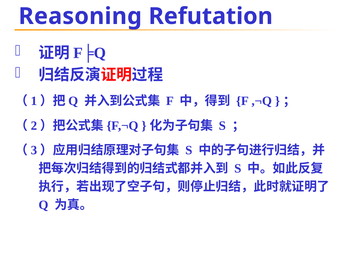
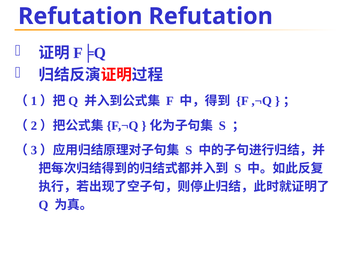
Reasoning at (80, 16): Reasoning -> Refutation
